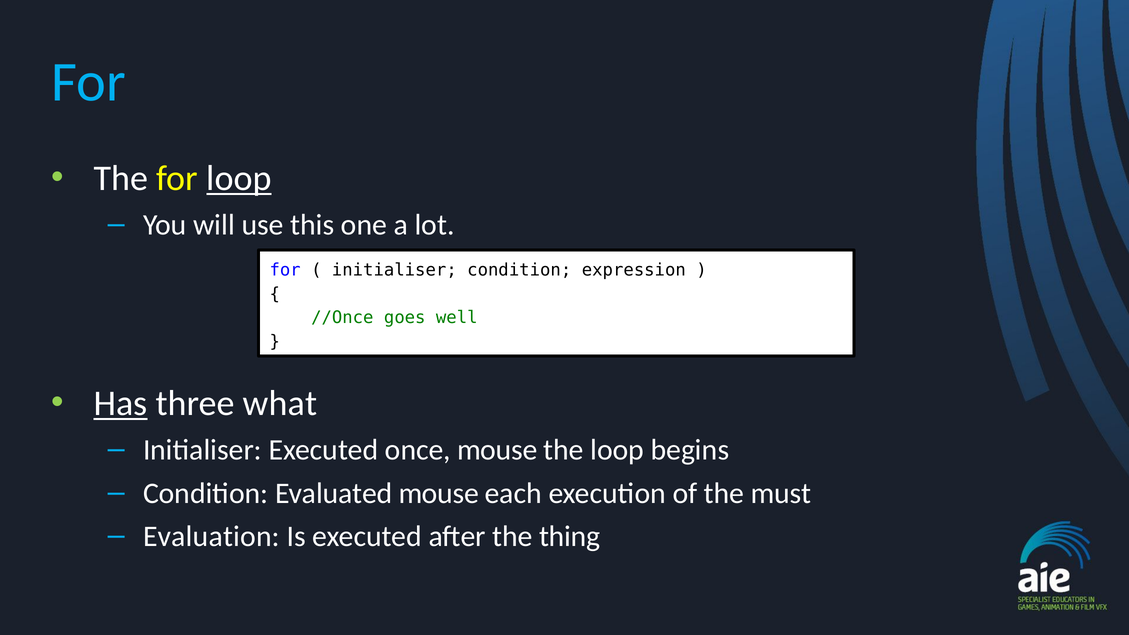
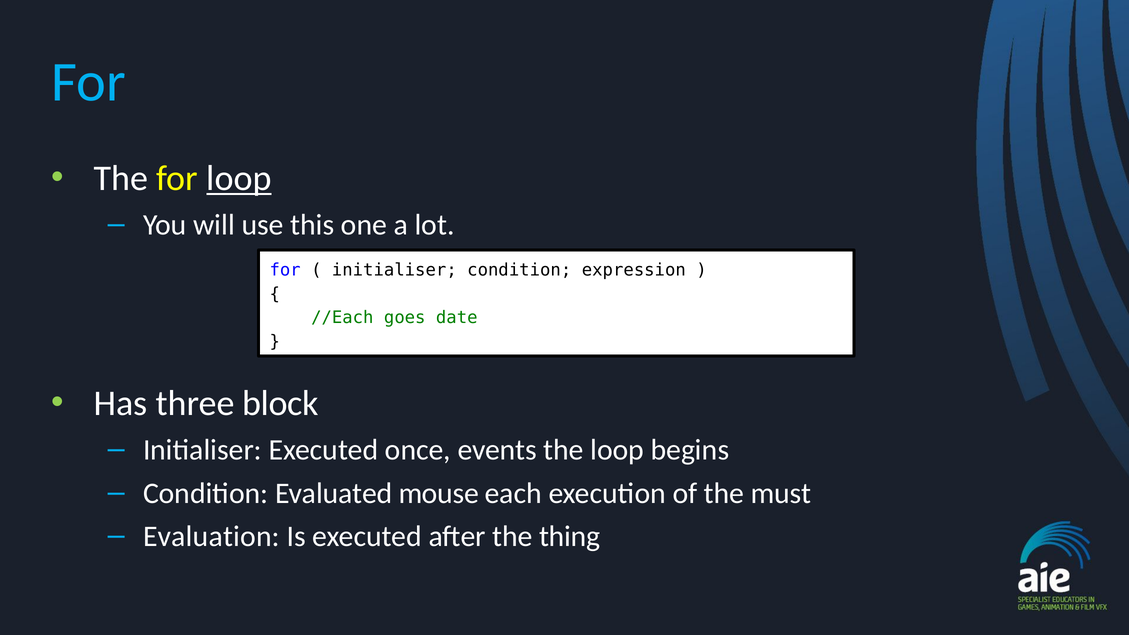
//Once: //Once -> //Each
well: well -> date
Has underline: present -> none
what: what -> block
once mouse: mouse -> events
